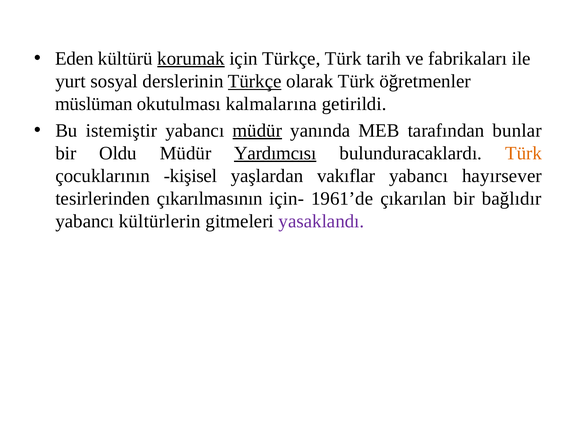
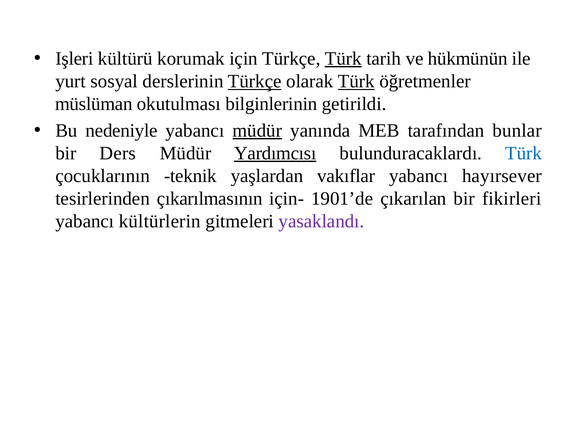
Eden: Eden -> Işleri
korumak underline: present -> none
Türk at (343, 59) underline: none -> present
fabrikaları: fabrikaları -> hükmünün
Türk at (356, 81) underline: none -> present
kalmalarına: kalmalarına -> bilginlerinin
istemiştir: istemiştir -> nedeniyle
Oldu: Oldu -> Ders
Türk at (524, 153) colour: orange -> blue
kişisel: kişisel -> teknik
1961’de: 1961’de -> 1901’de
bağlıdır: bağlıdır -> fikirleri
